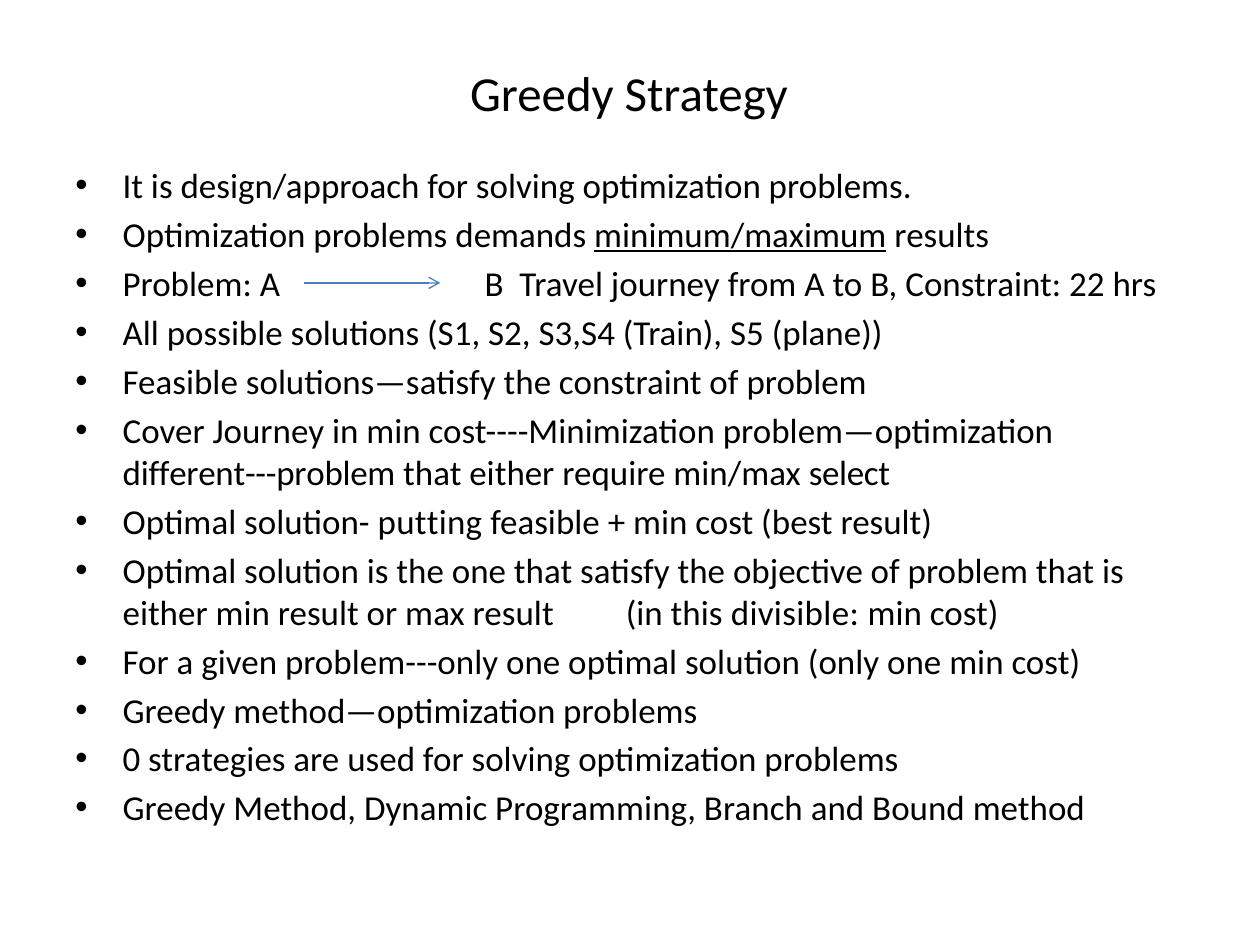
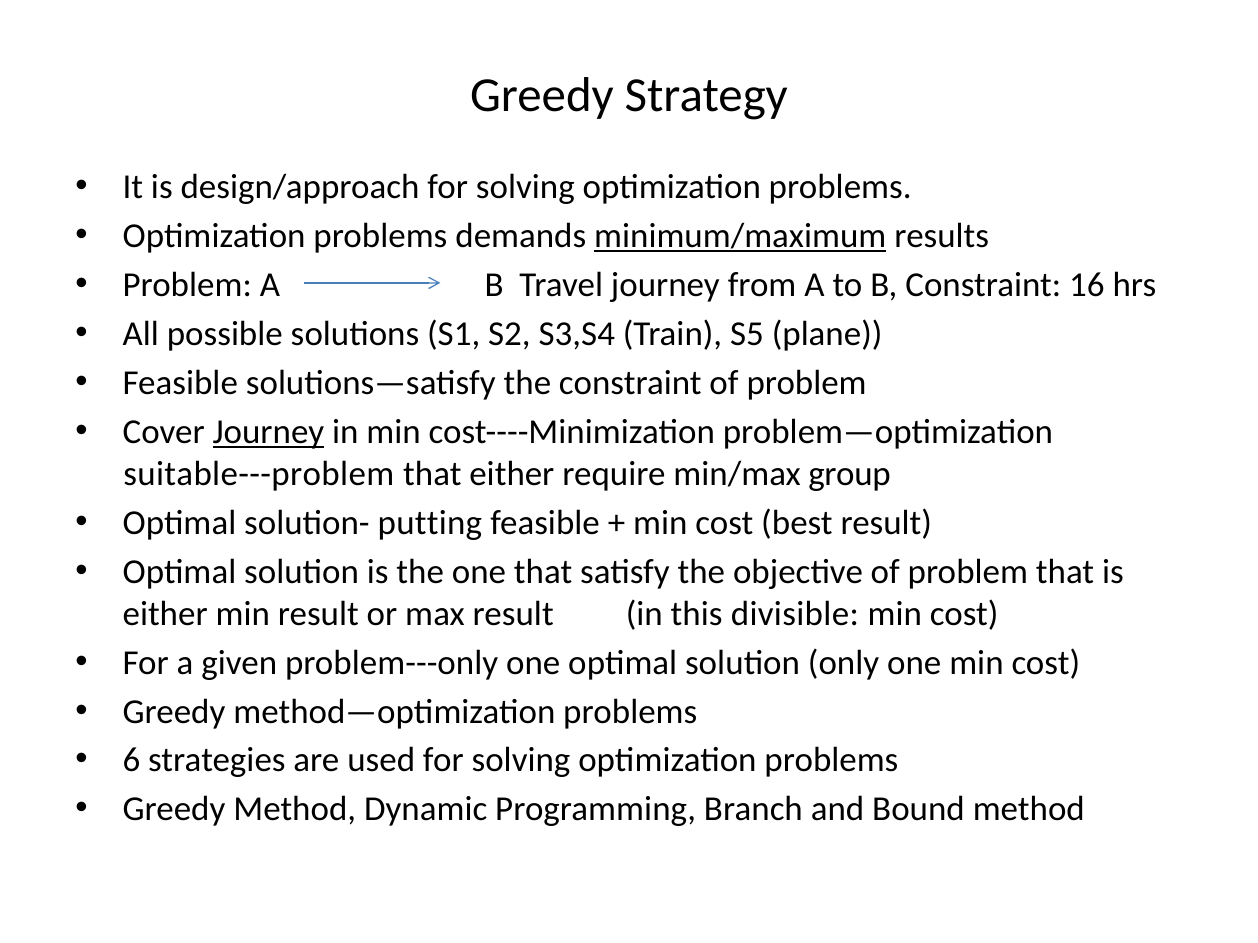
22: 22 -> 16
Journey at (268, 432) underline: none -> present
different---problem: different---problem -> suitable---problem
select: select -> group
0: 0 -> 6
